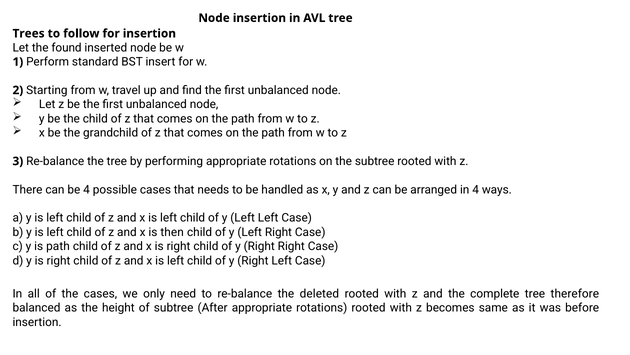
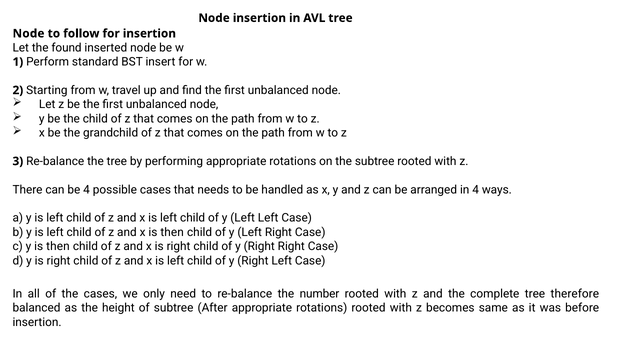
Trees at (29, 33): Trees -> Node
y is path: path -> then
deleted: deleted -> number
